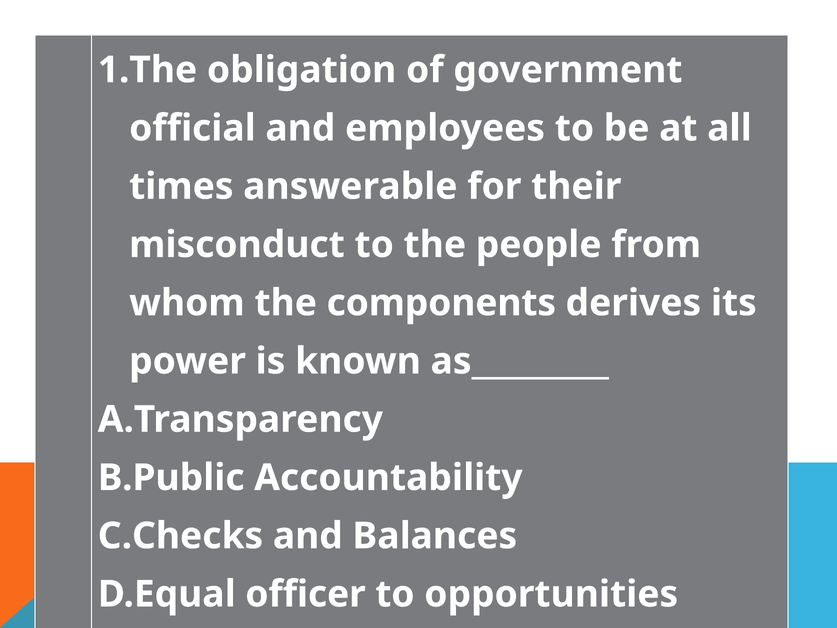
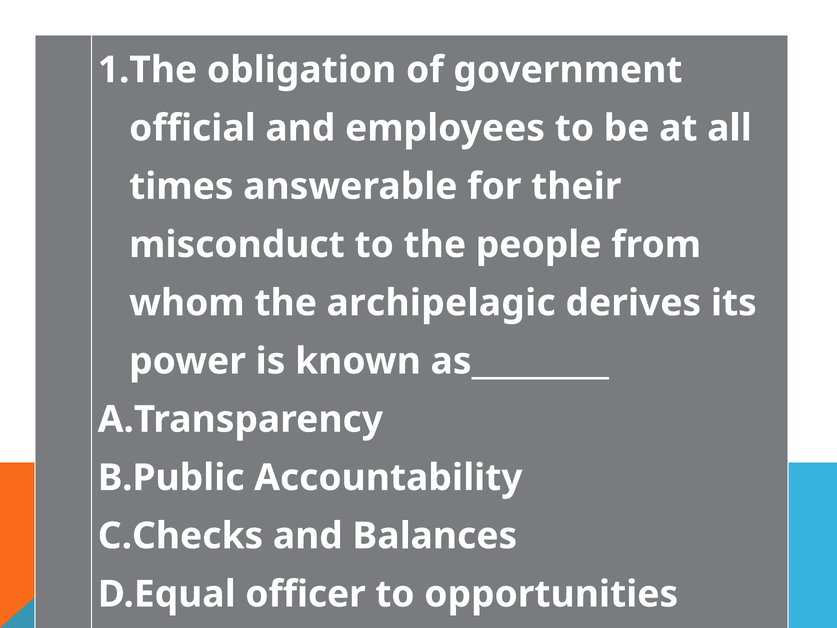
components: components -> archipelagic
